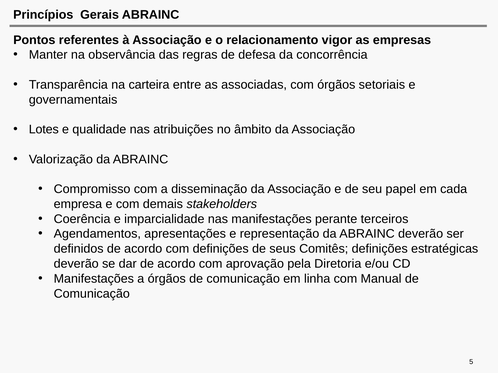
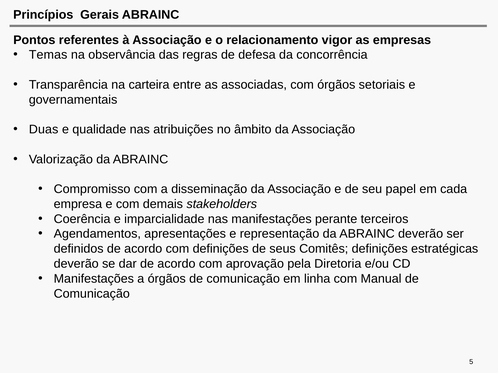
Manter: Manter -> Temas
Lotes: Lotes -> Duas
